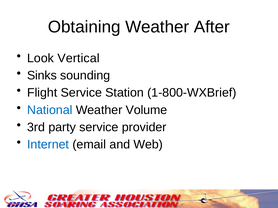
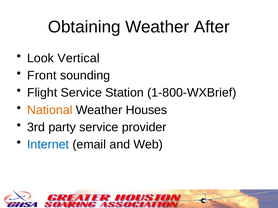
Sinks: Sinks -> Front
National colour: blue -> orange
Volume: Volume -> Houses
